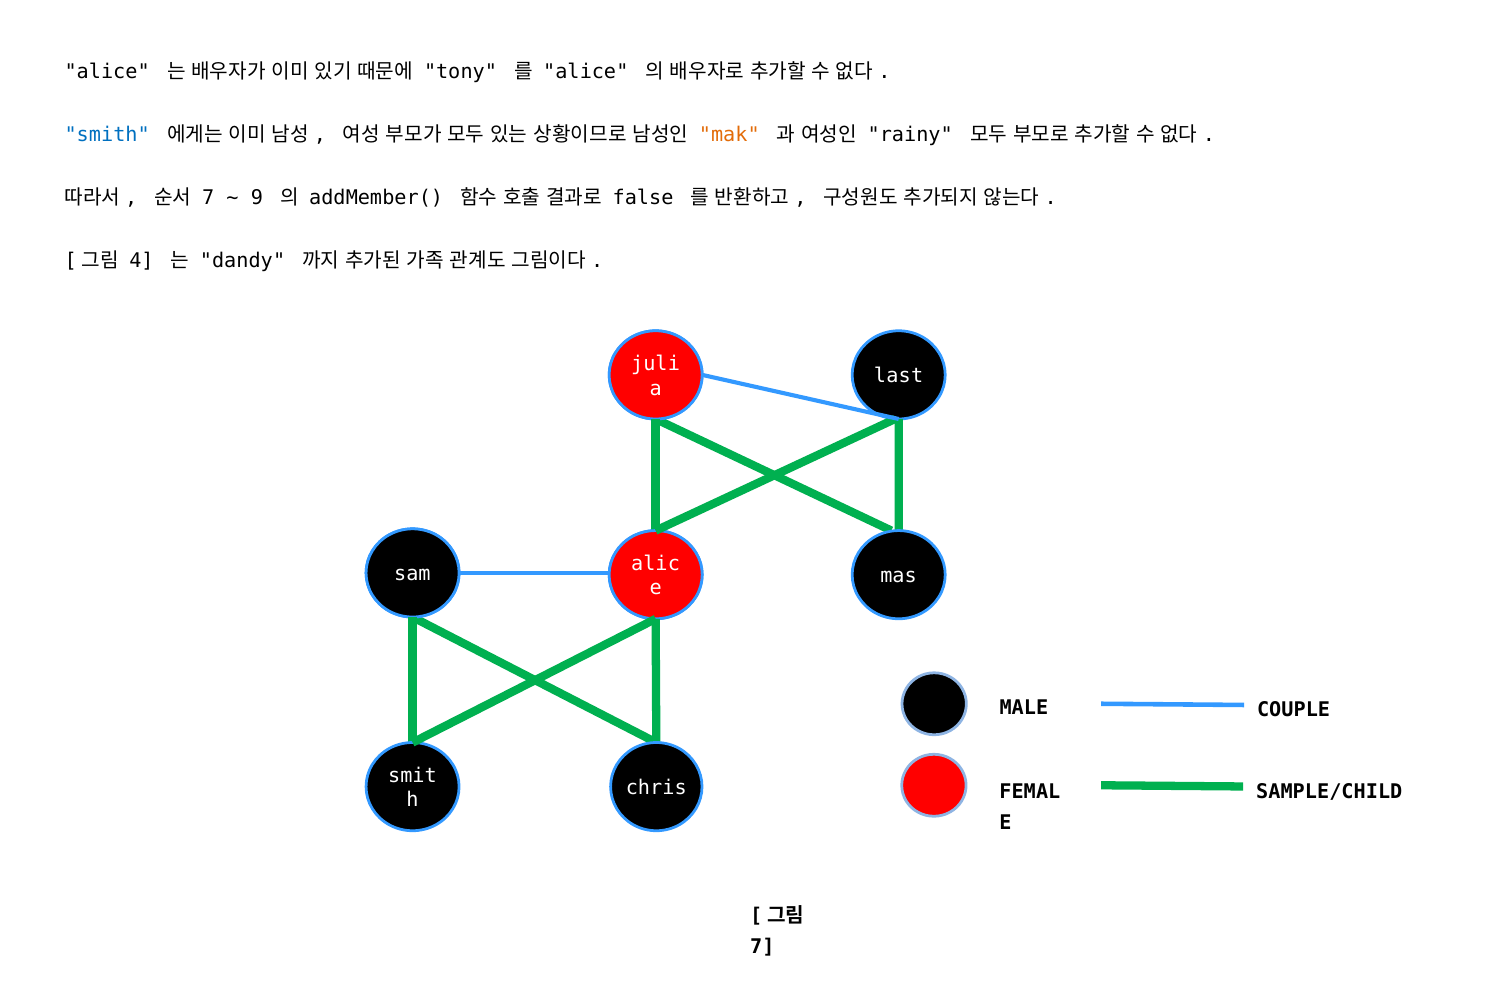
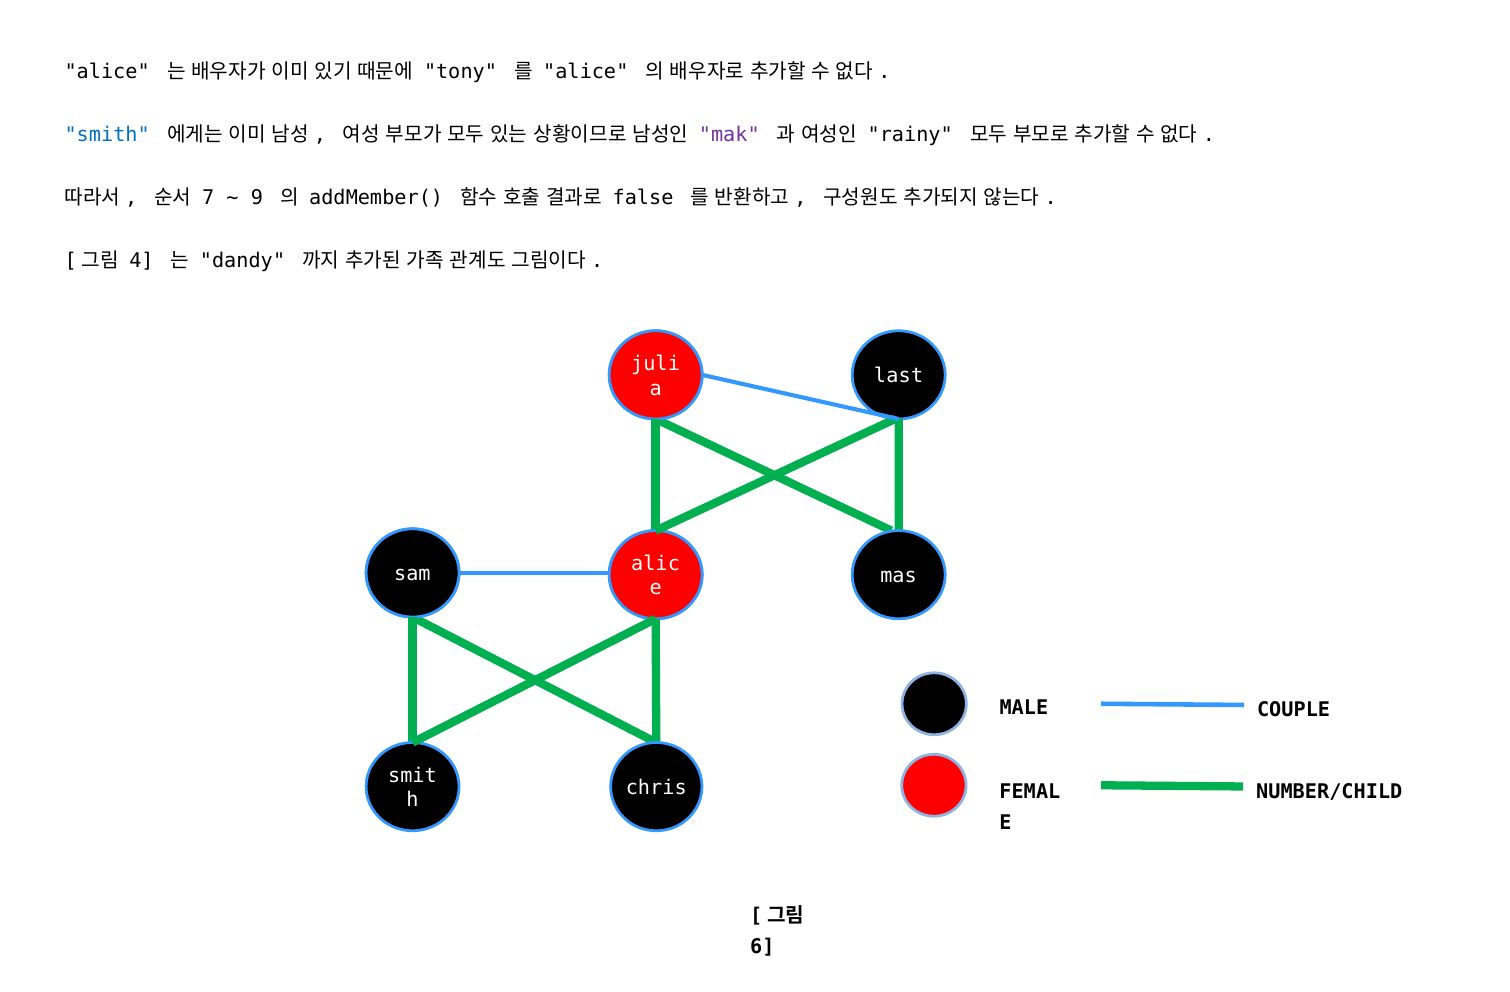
mak colour: orange -> purple
SAMPLE/CHILD: SAMPLE/CHILD -> NUMBER/CHILD
7 at (762, 947): 7 -> 6
